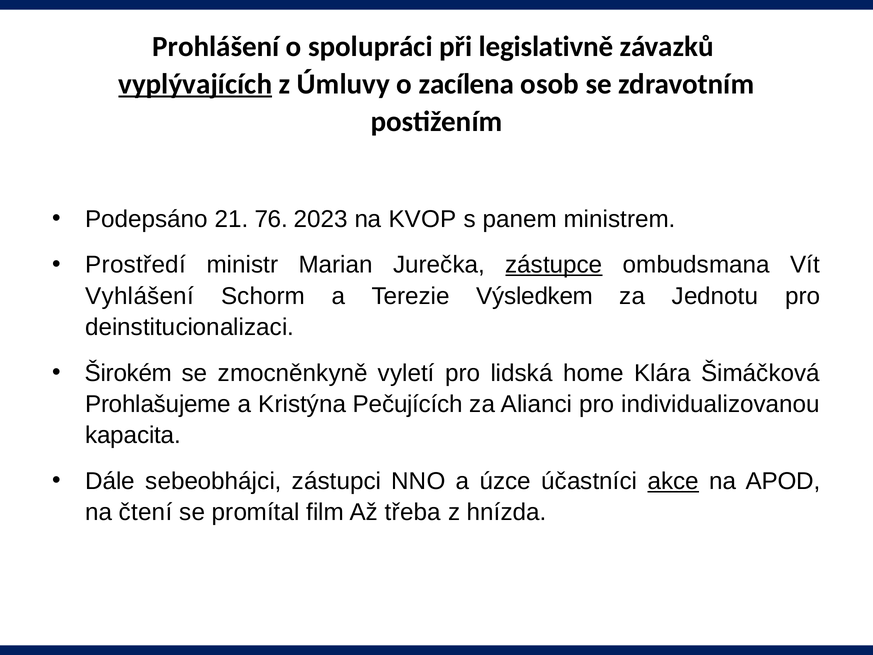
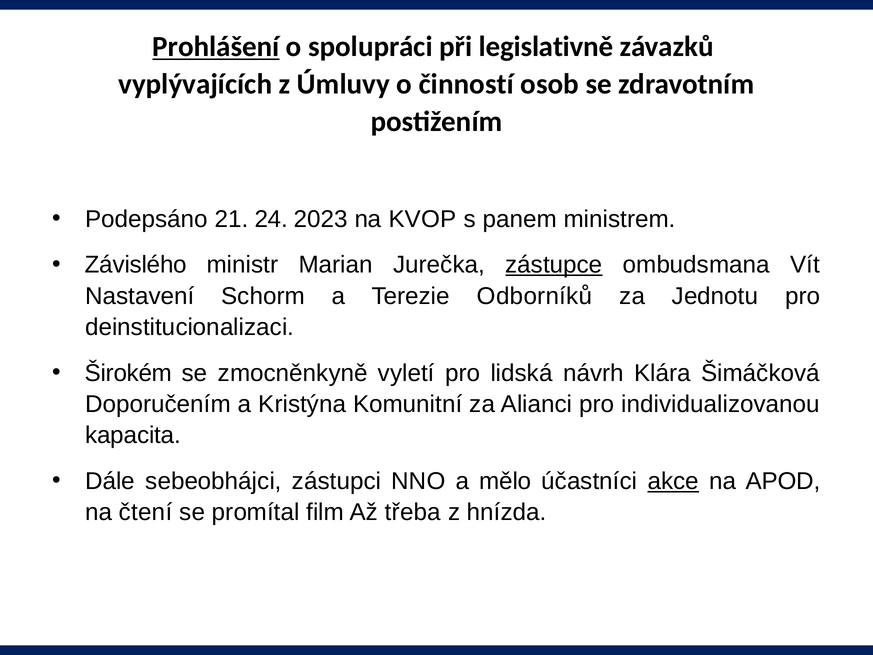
Prohlášení underline: none -> present
vyplývajících underline: present -> none
zacílena: zacílena -> činností
76: 76 -> 24
Prostředí: Prostředí -> Závislého
Vyhlášení: Vyhlášení -> Nastavení
Výsledkem: Výsledkem -> Odborníků
home: home -> návrh
Prohlašujeme: Prohlašujeme -> Doporučením
Pečujících: Pečujících -> Komunitní
úzce: úzce -> mělo
